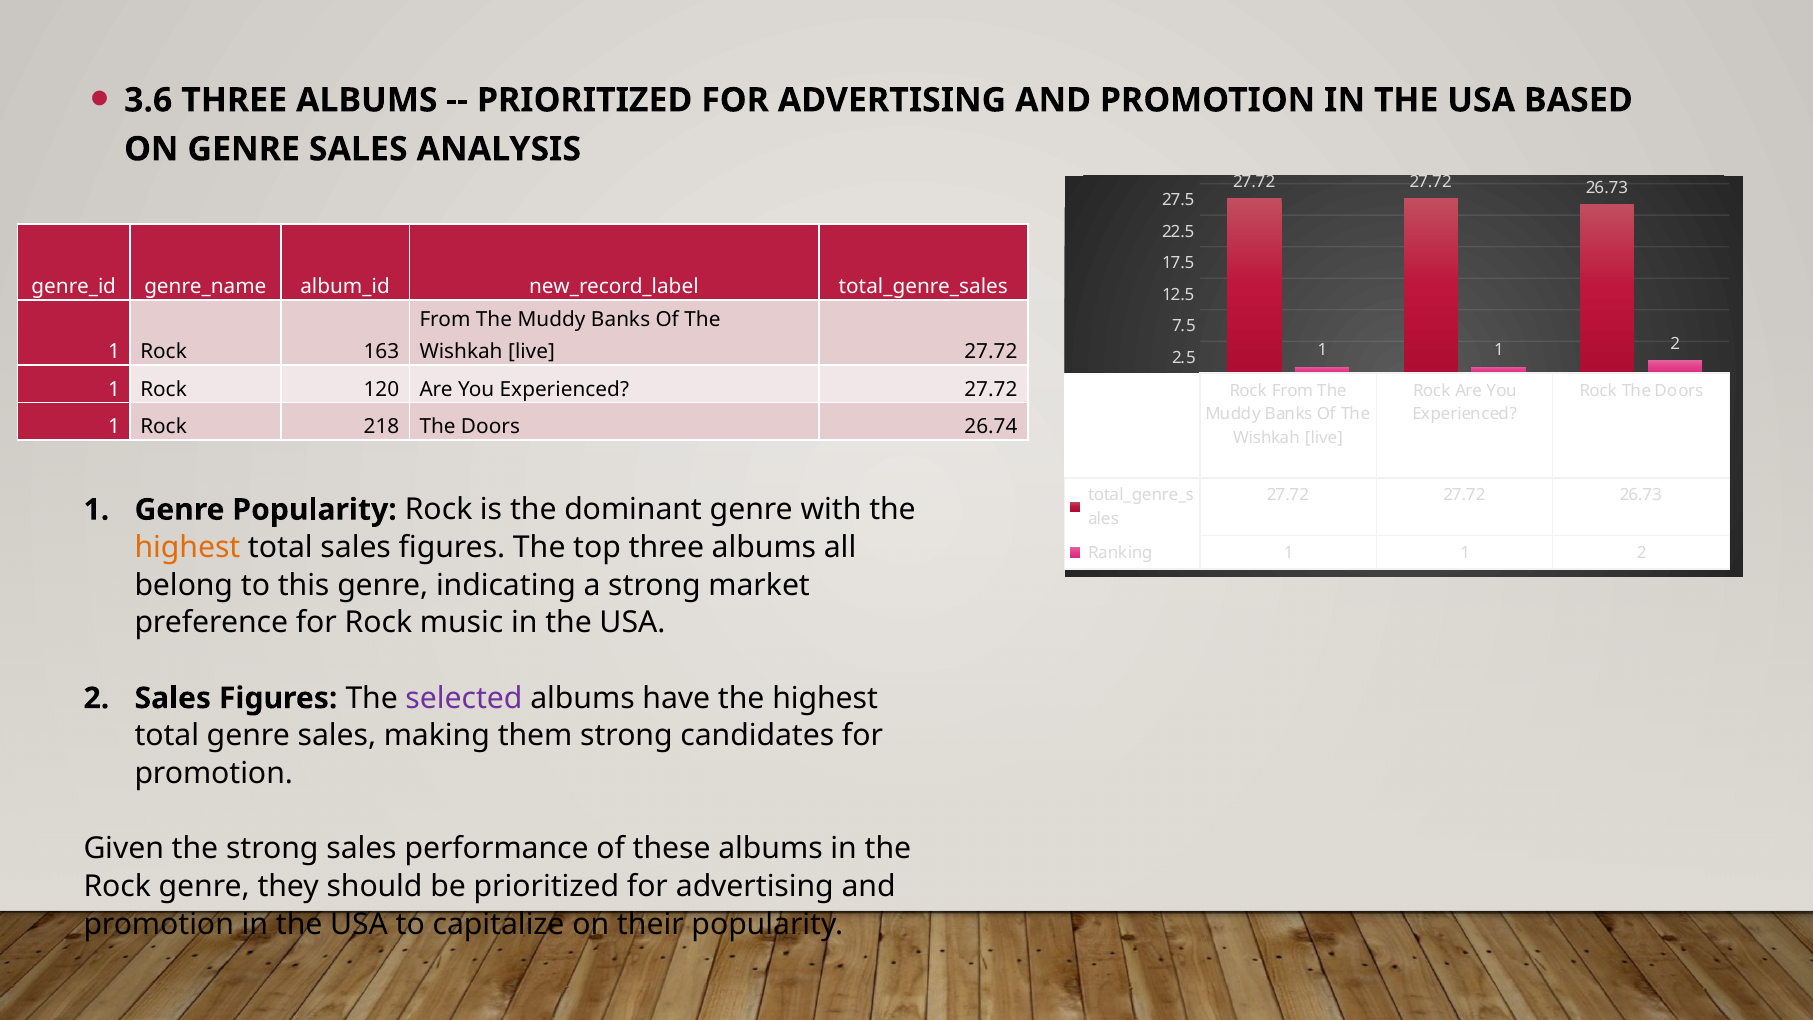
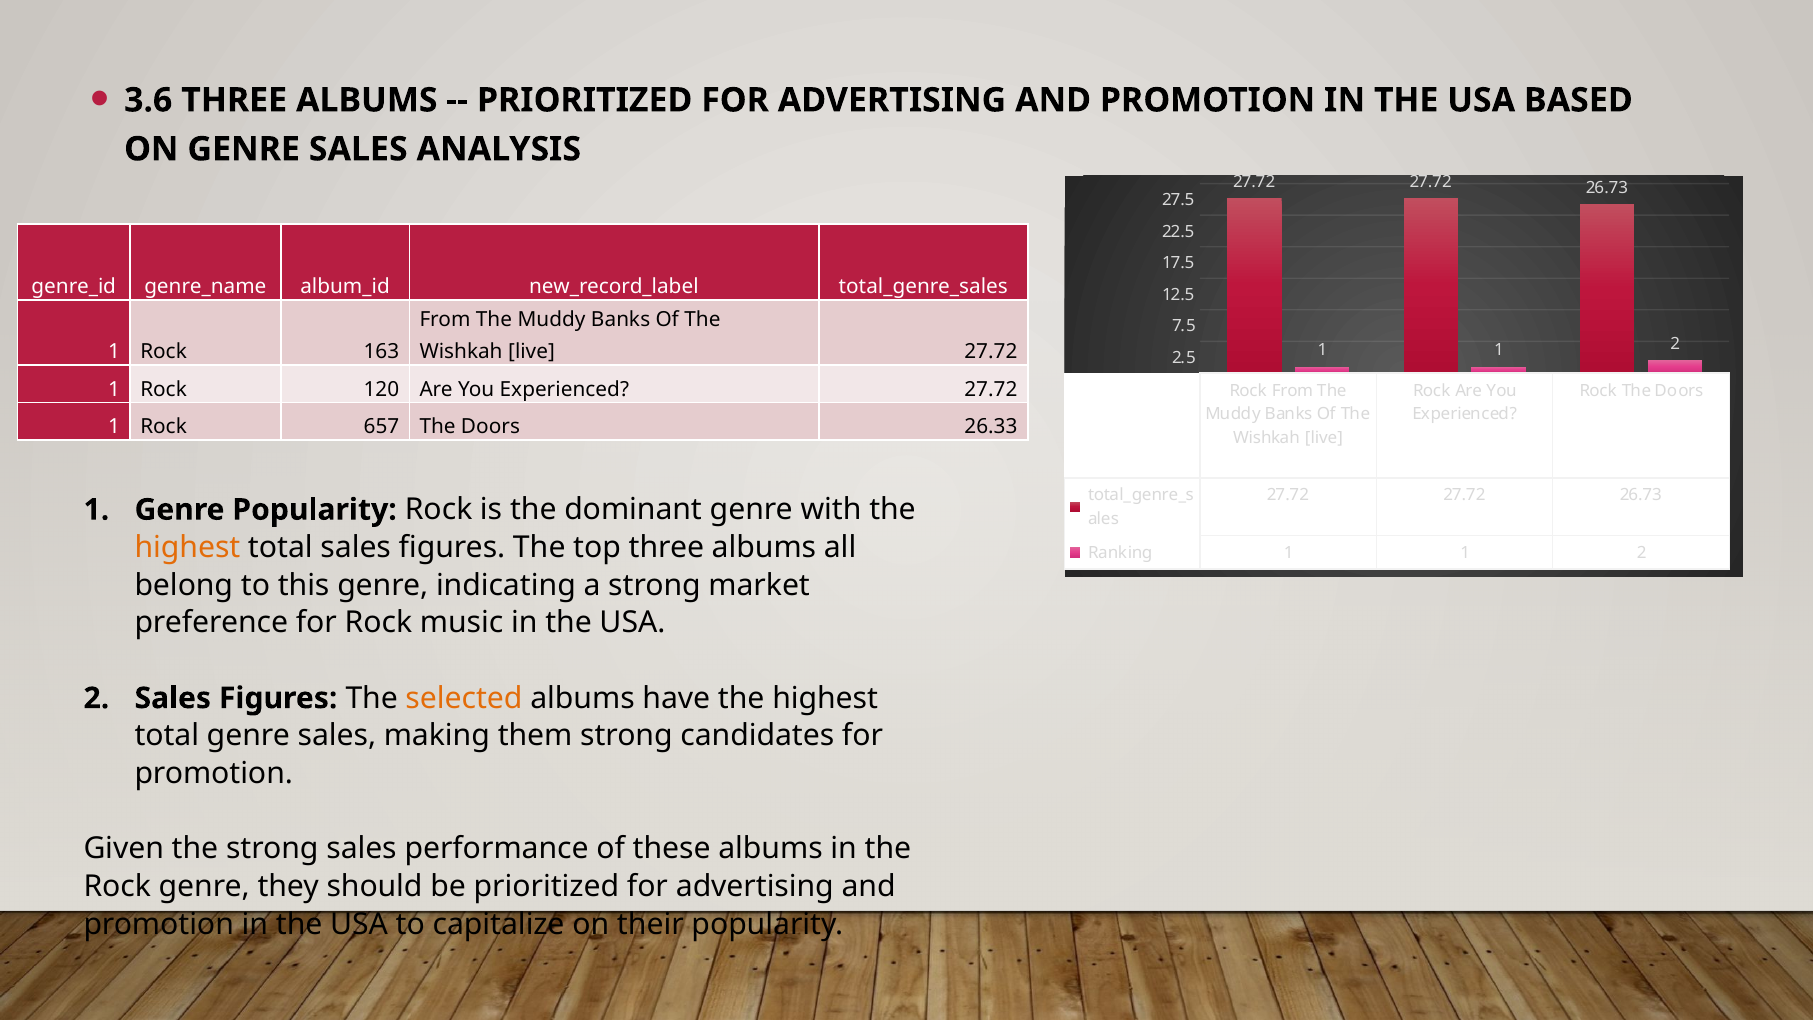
218: 218 -> 657
26.74: 26.74 -> 26.33
selected colour: purple -> orange
